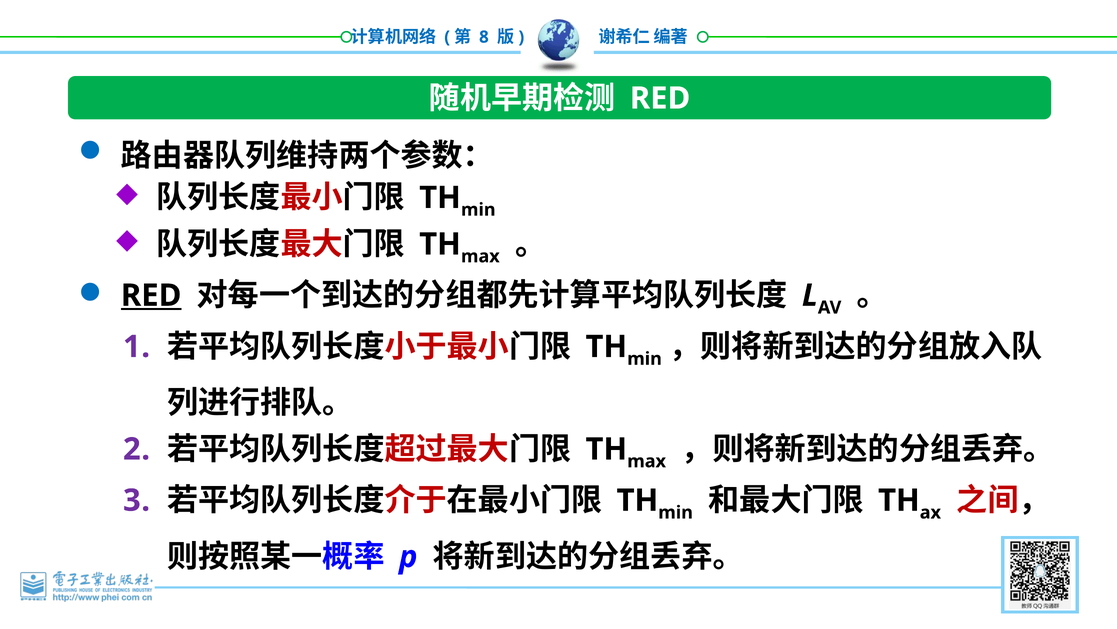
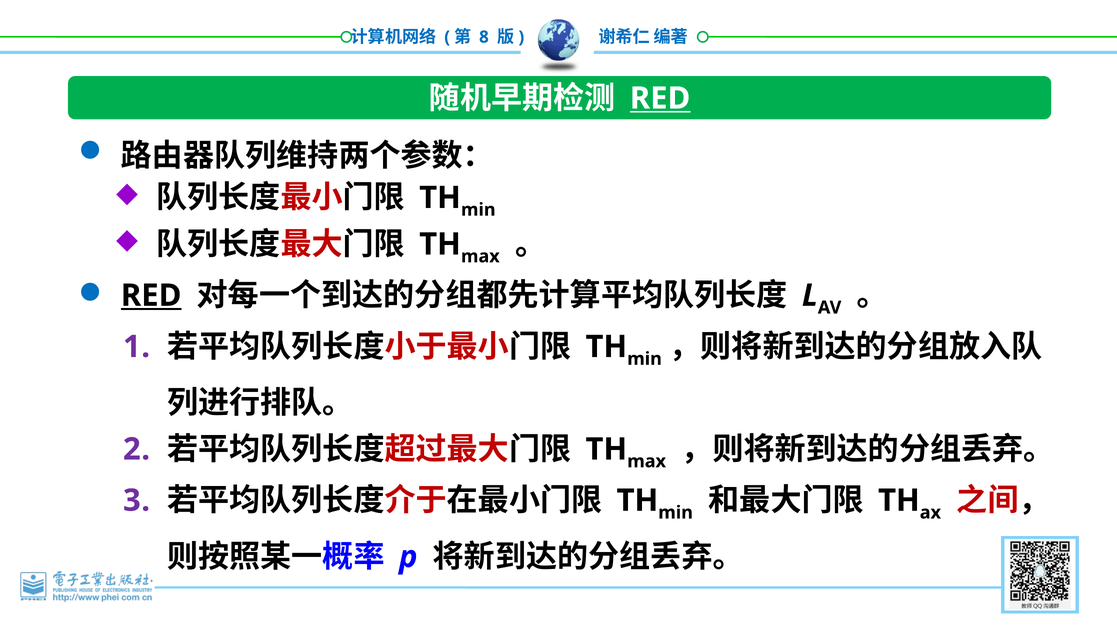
RED at (660, 98) underline: none -> present
